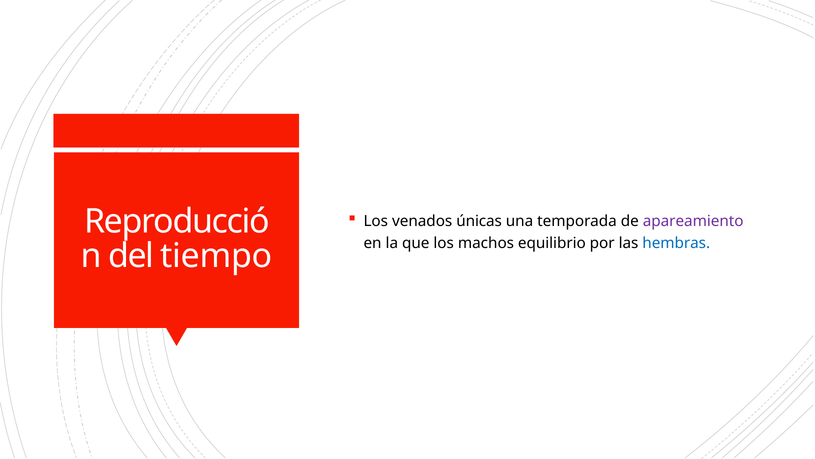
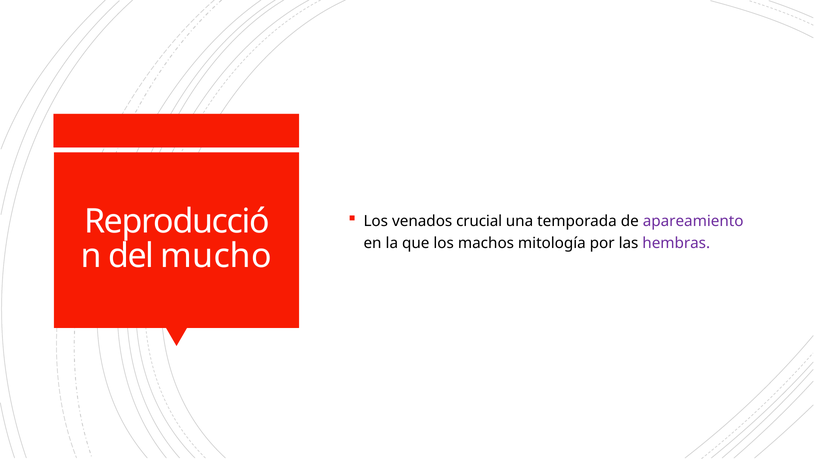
únicas: únicas -> crucial
equilibrio: equilibrio -> mitología
hembras colour: blue -> purple
tiempo: tiempo -> mucho
